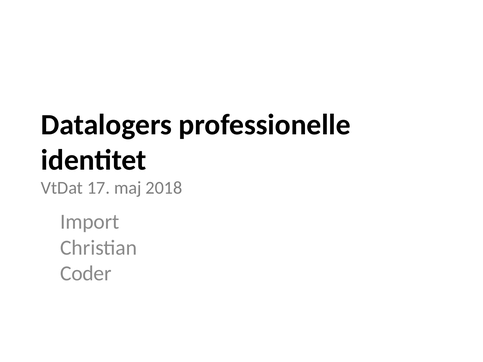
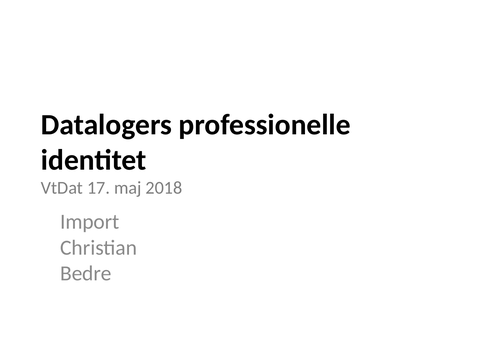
Coder: Coder -> Bedre
